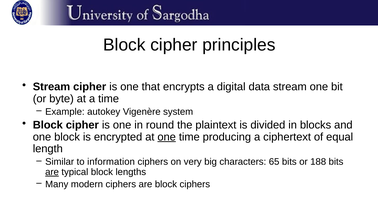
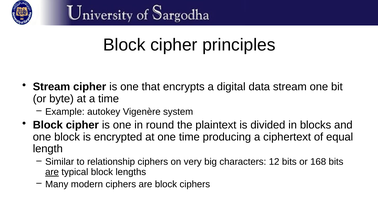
one at (167, 137) underline: present -> none
information: information -> relationship
65: 65 -> 12
188: 188 -> 168
